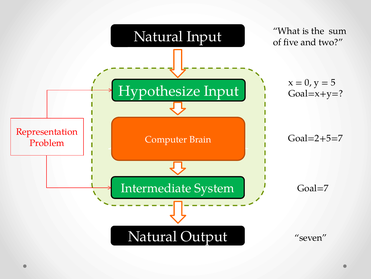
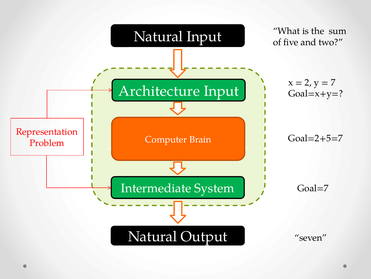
0: 0 -> 2
5: 5 -> 7
Hypothesize: Hypothesize -> Architecture
